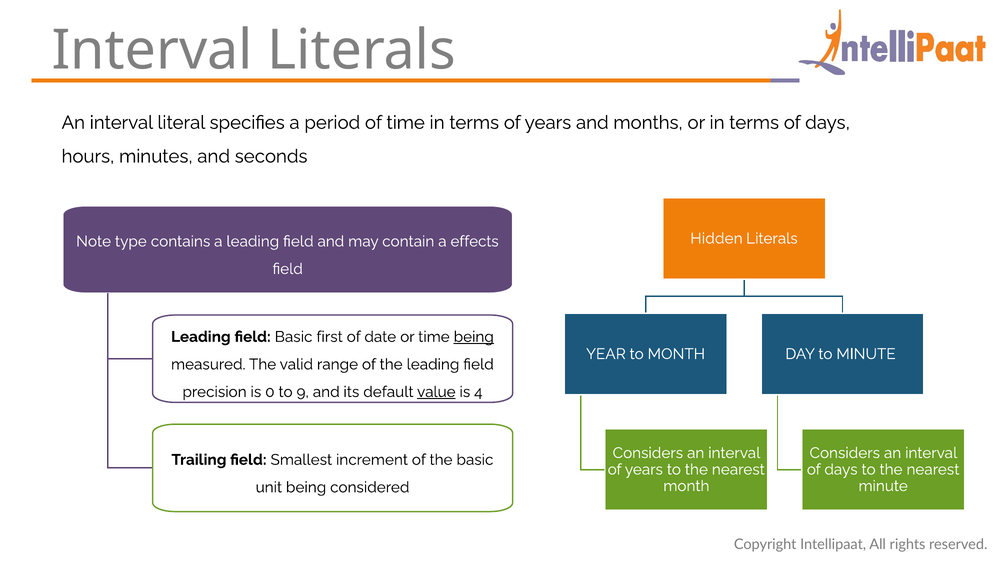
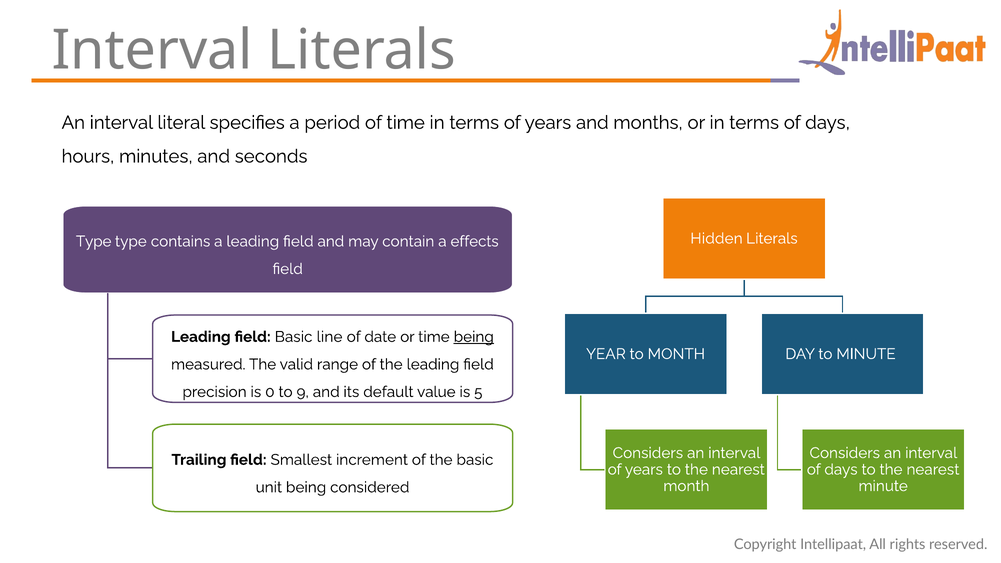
Note at (94, 241): Note -> Type
first: first -> line
value underline: present -> none
4: 4 -> 5
